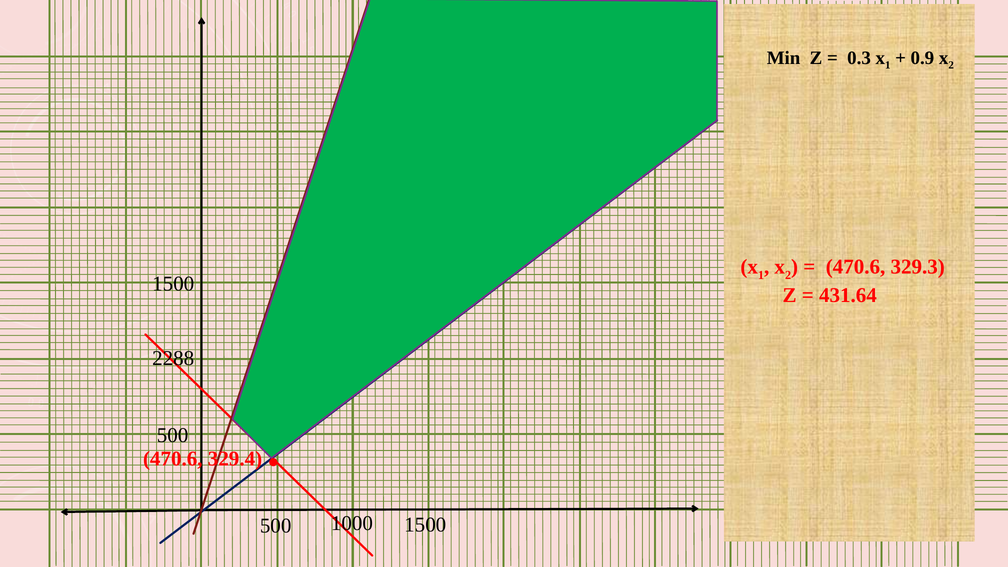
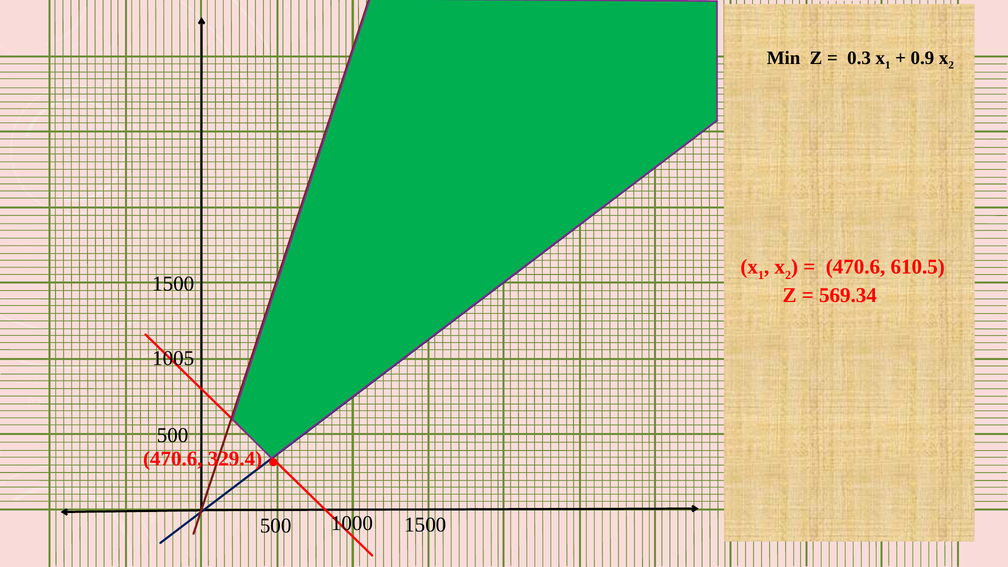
329.3: 329.3 -> 610.5
431.64: 431.64 -> 569.34
2288: 2288 -> 1005
